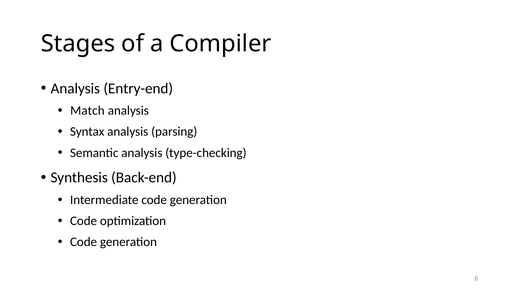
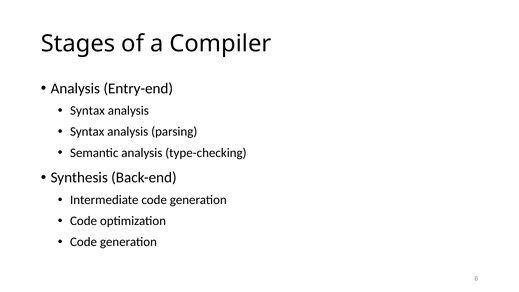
Match at (87, 111): Match -> Syntax
